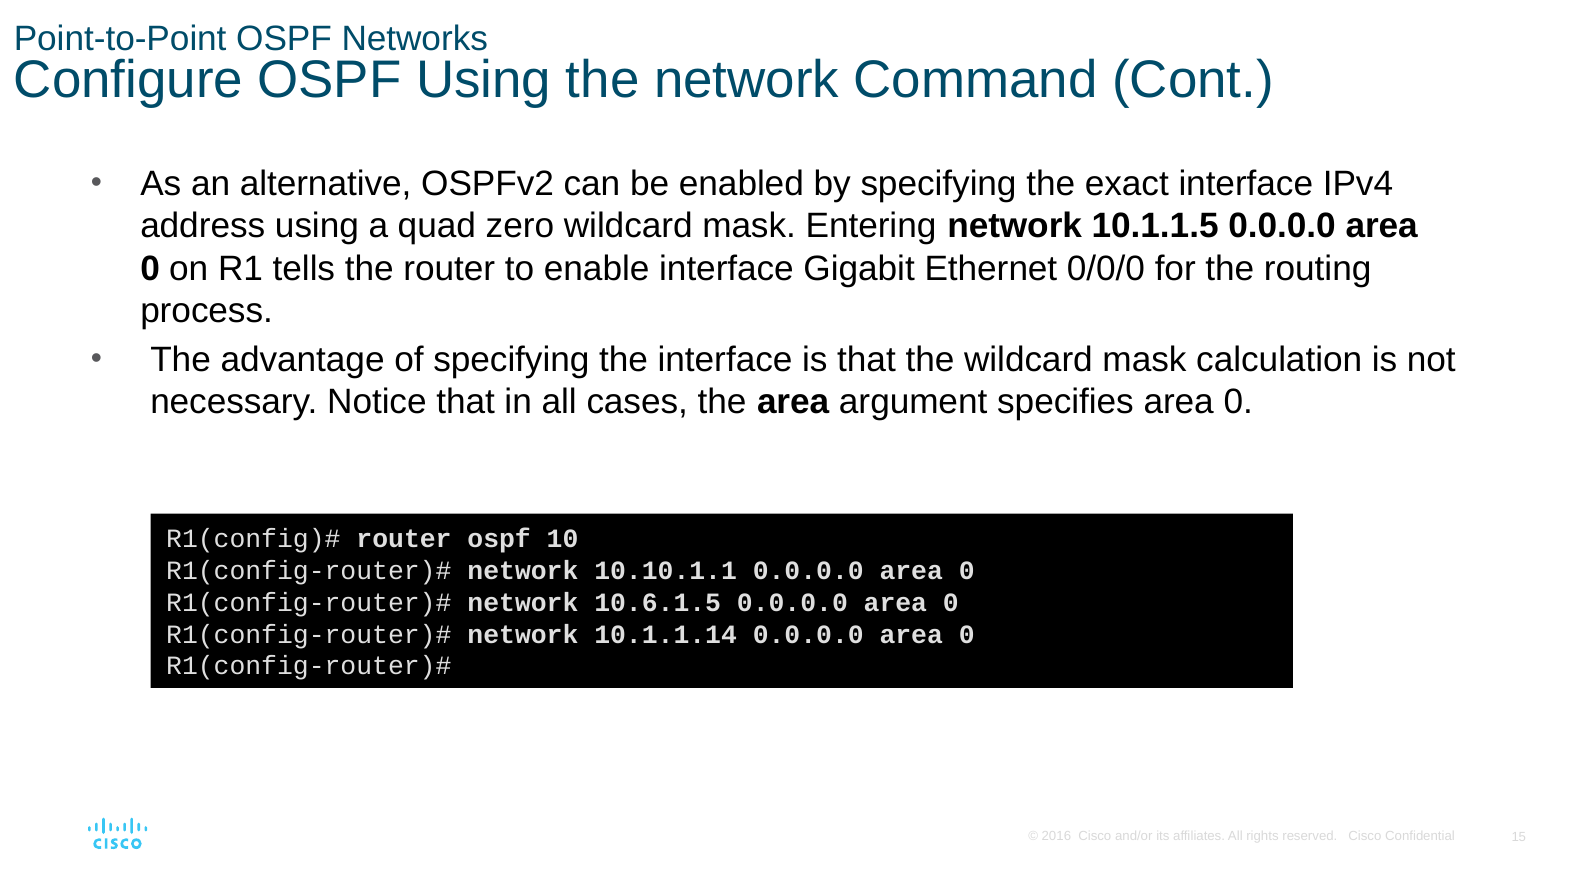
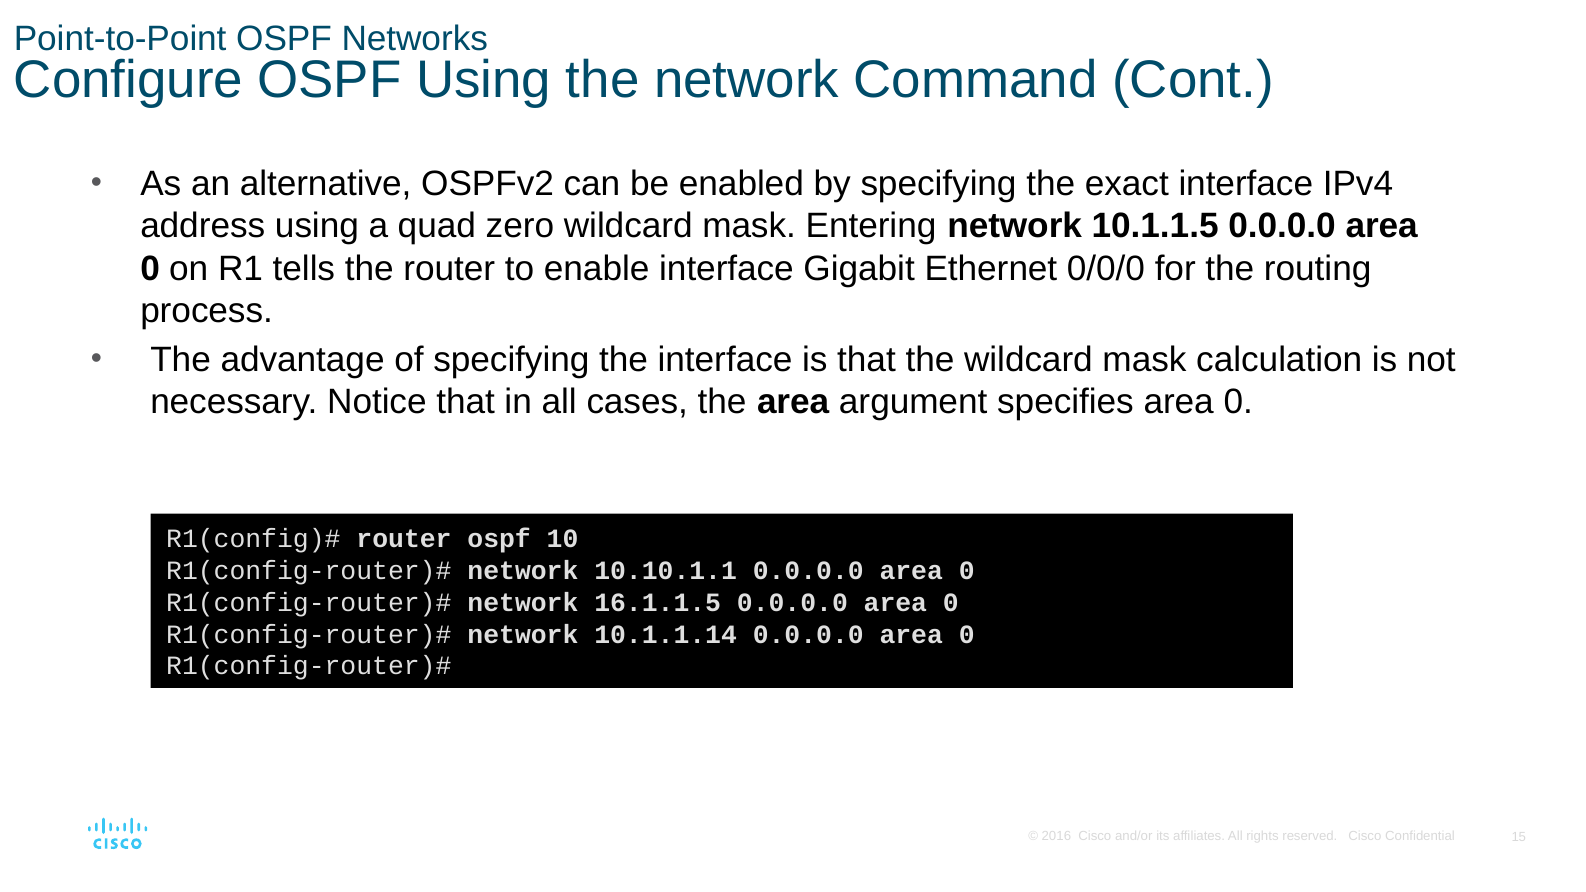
10.6.1.5: 10.6.1.5 -> 16.1.1.5
